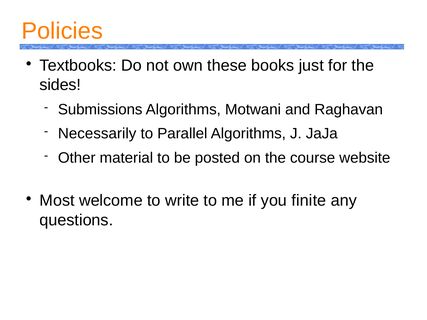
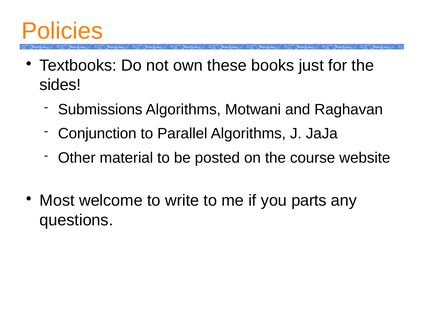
Necessarily: Necessarily -> Conjunction
finite: finite -> parts
